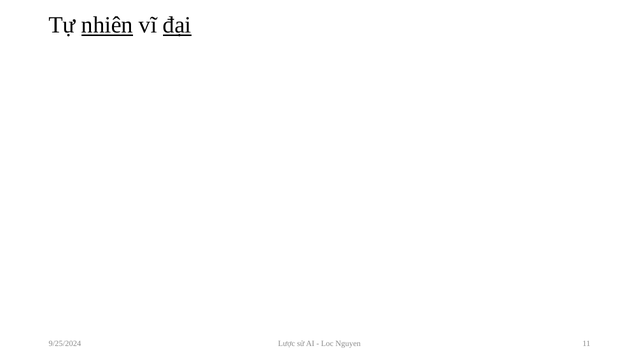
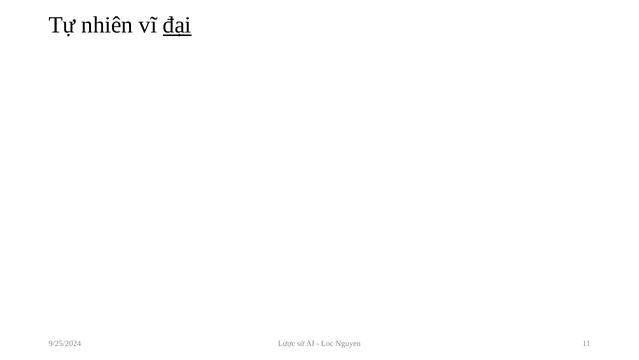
nhiên underline: present -> none
